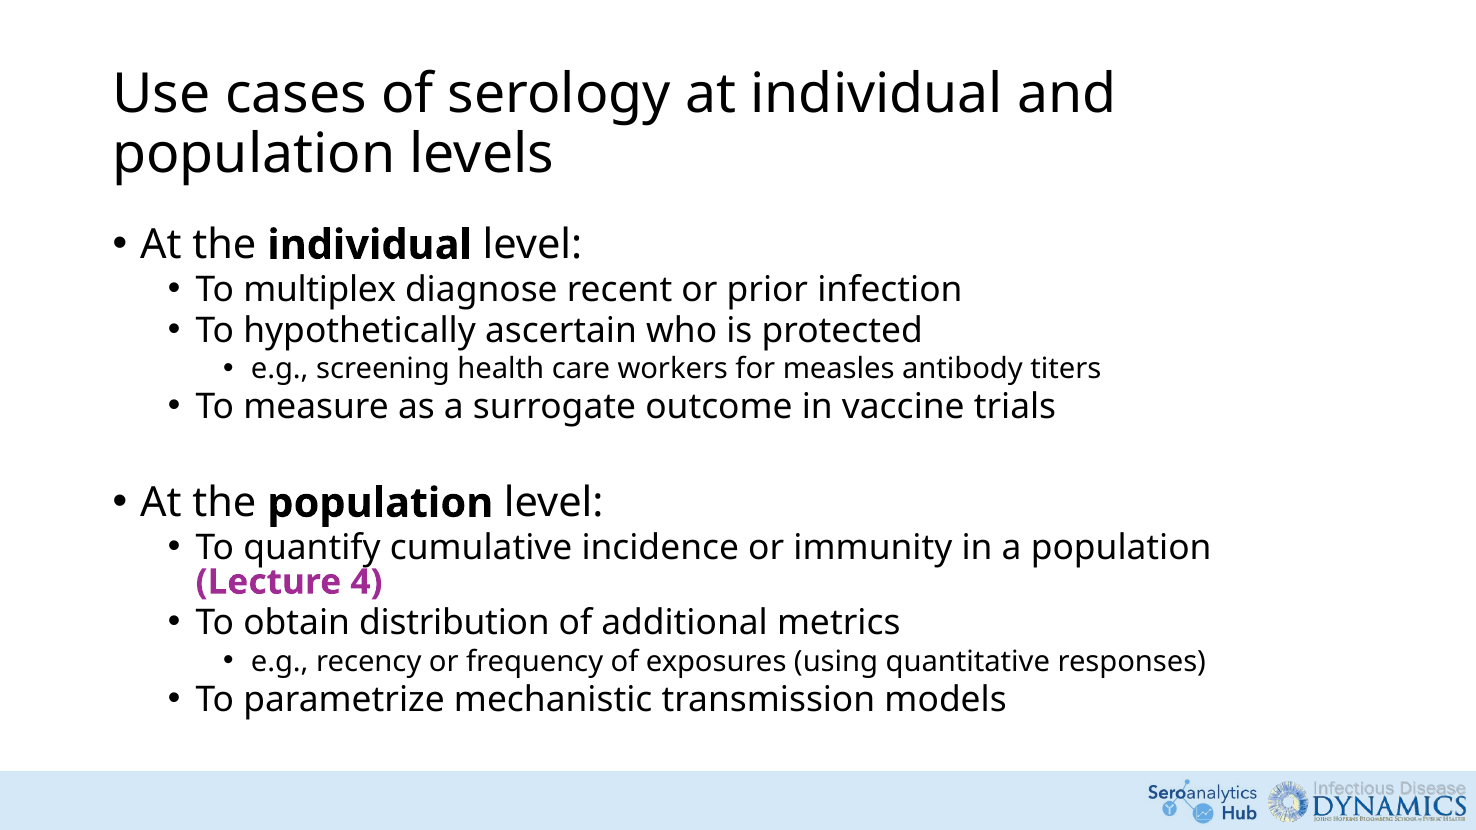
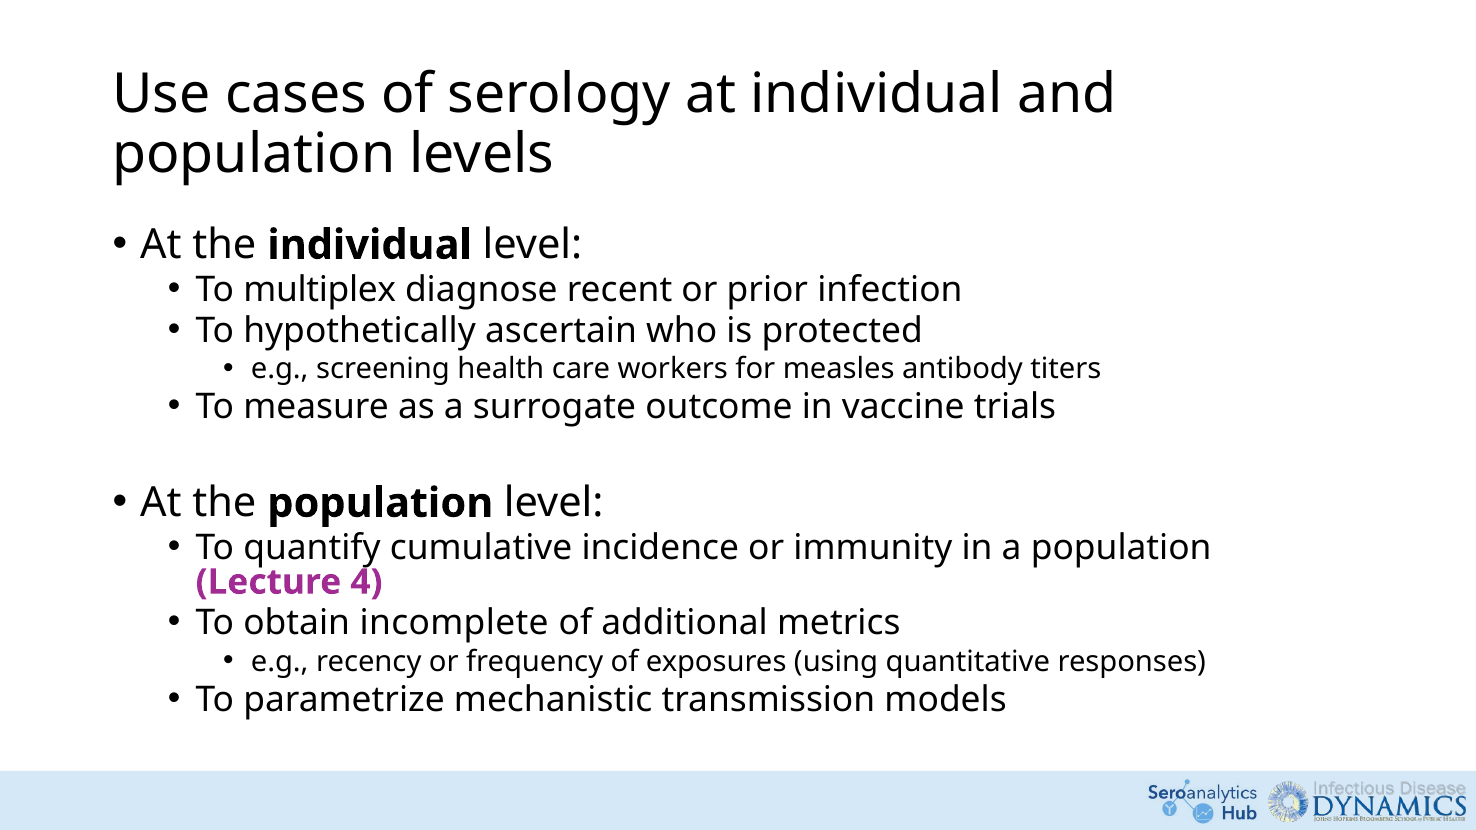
distribution: distribution -> incomplete
